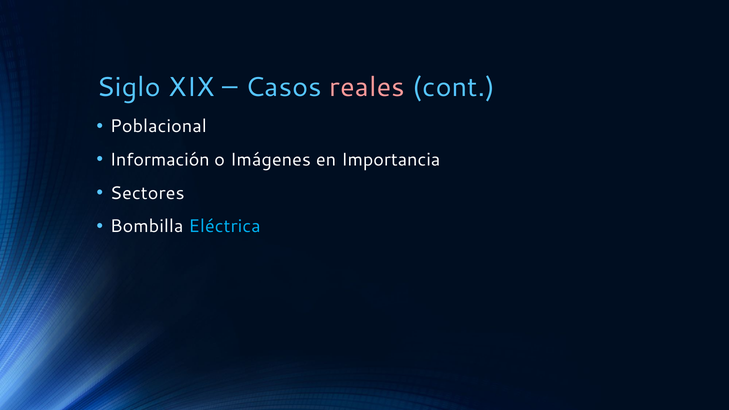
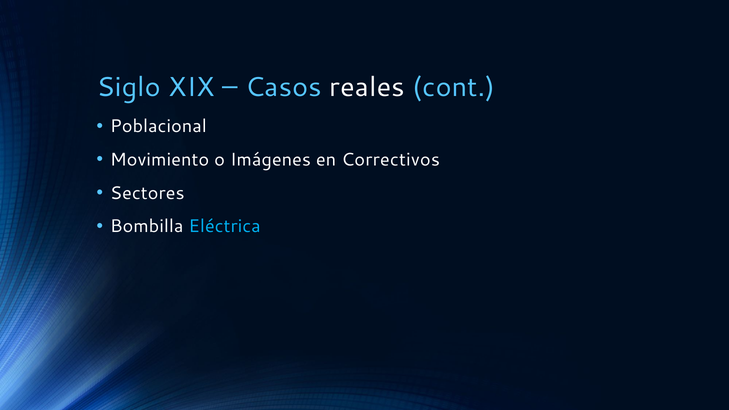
reales colour: pink -> white
Información: Información -> Movimiento
Importancia: Importancia -> Correctivos
